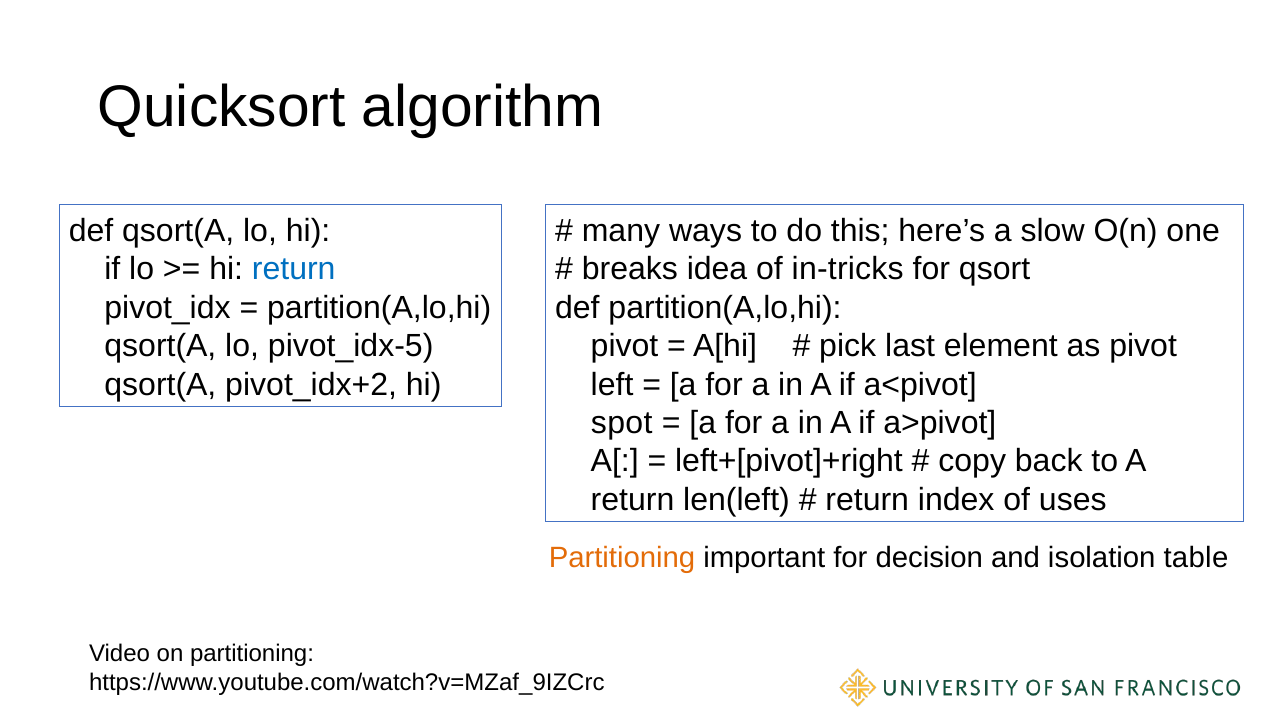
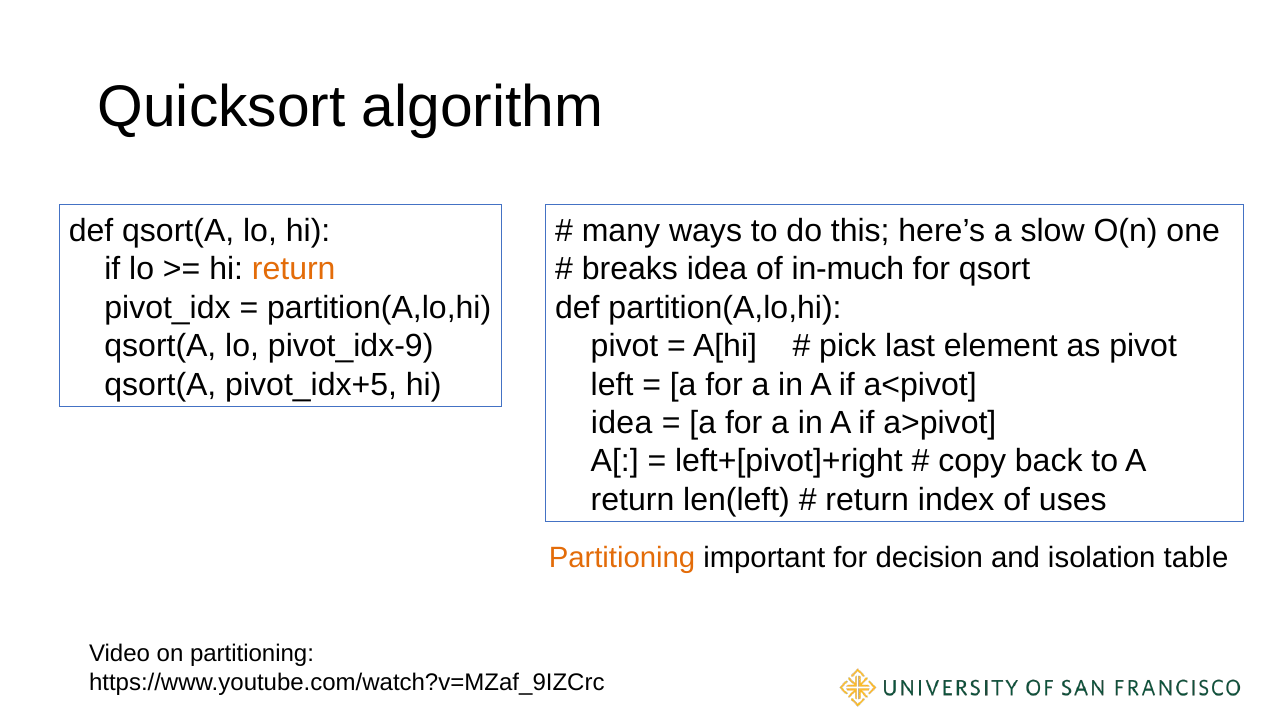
return at (294, 270) colour: blue -> orange
in-tricks: in-tricks -> in-much
pivot_idx-5: pivot_idx-5 -> pivot_idx-9
pivot_idx+2: pivot_idx+2 -> pivot_idx+5
spot at (622, 423): spot -> idea
